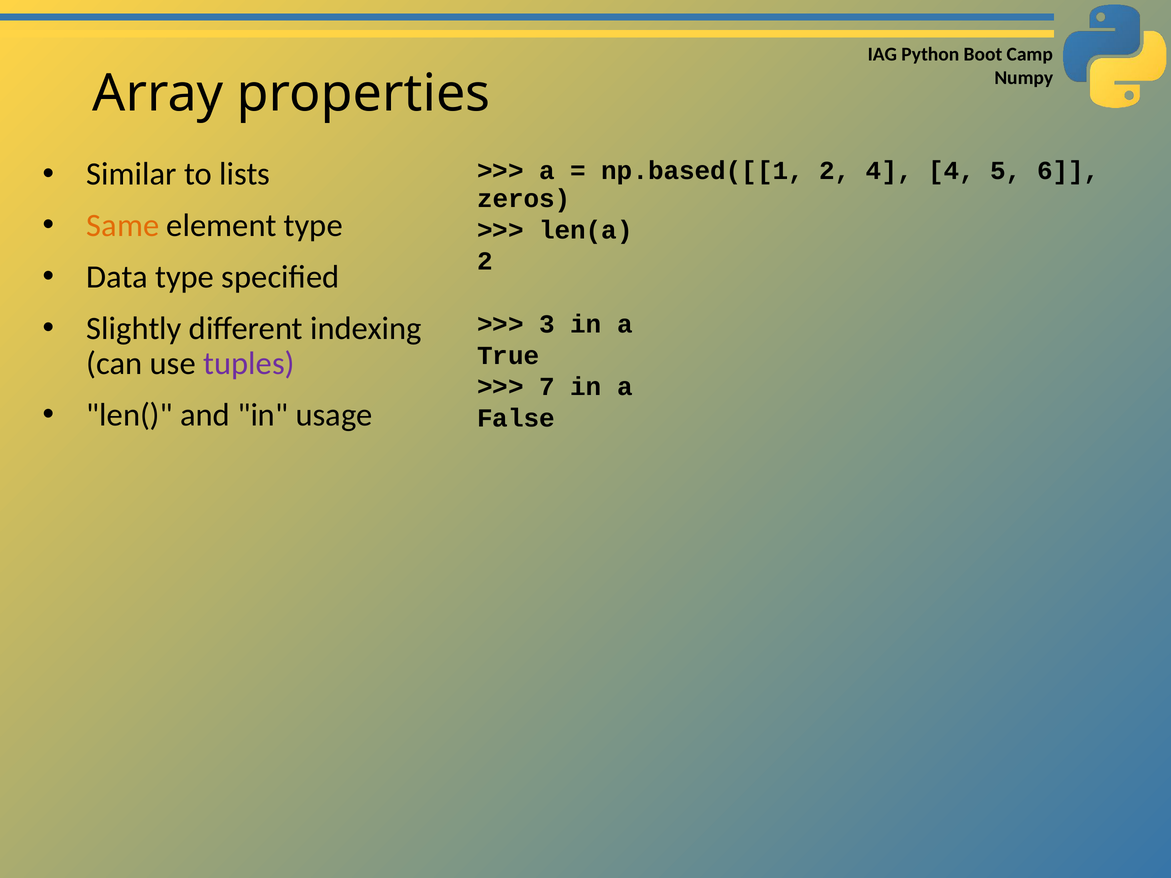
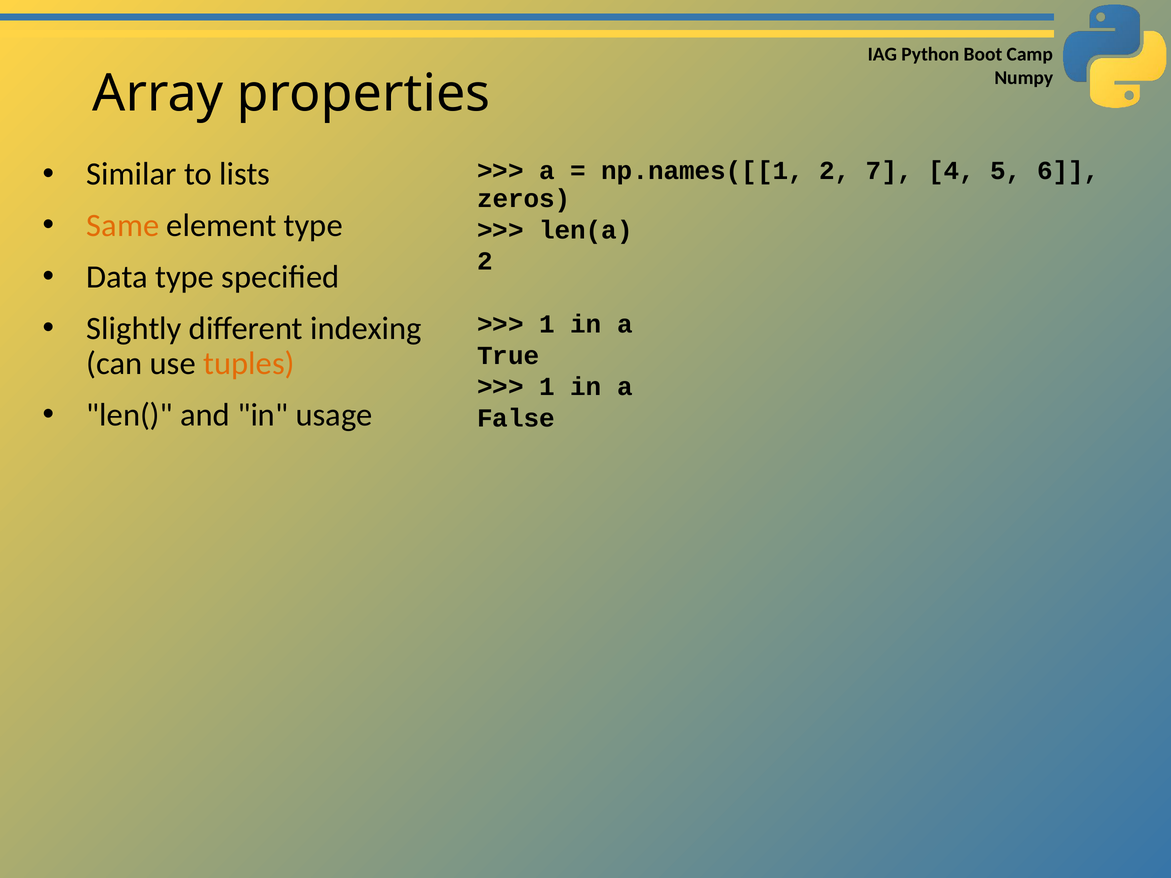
np.based([[1: np.based([[1 -> np.names([[1
2 4: 4 -> 7
3 at (547, 324): 3 -> 1
tuples colour: purple -> orange
7 at (547, 387): 7 -> 1
